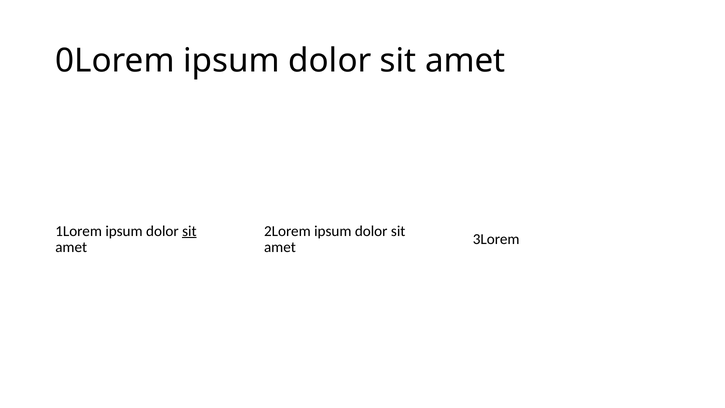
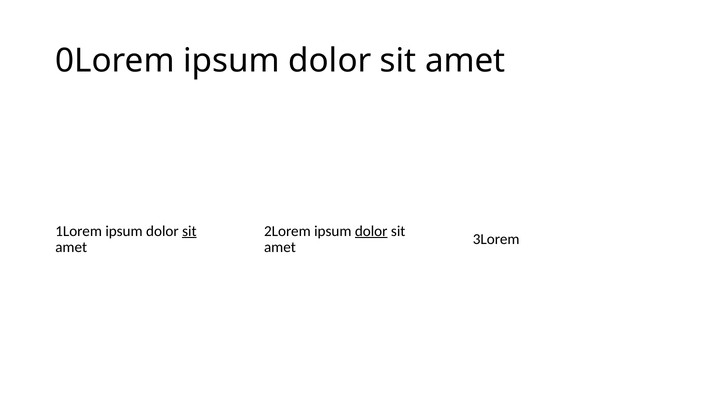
dolor at (371, 231) underline: none -> present
